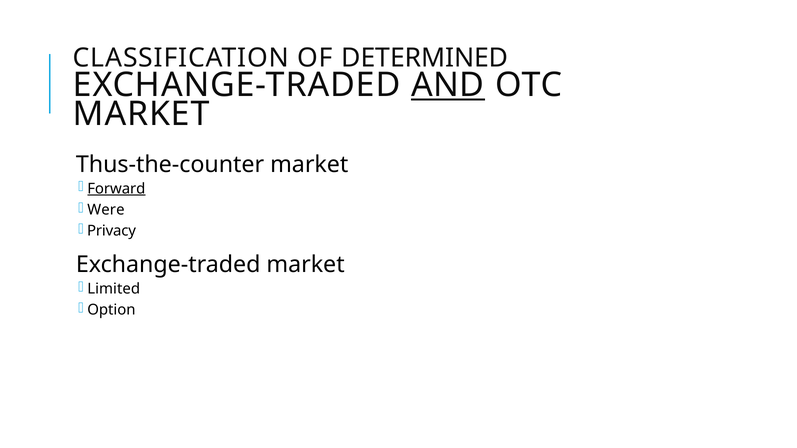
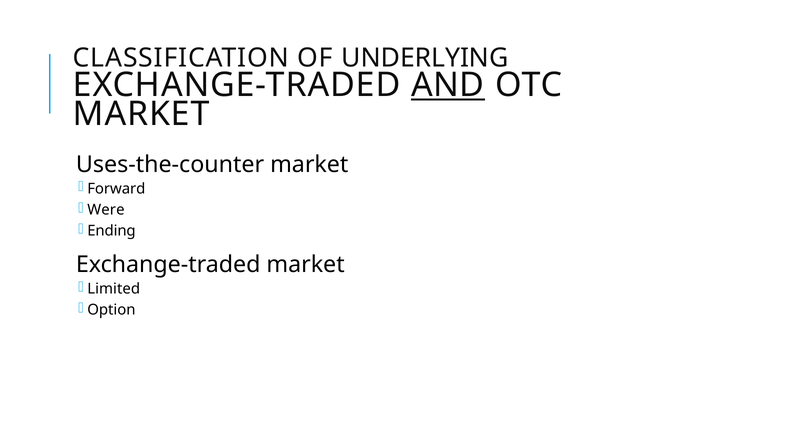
DETERMINED: DETERMINED -> UNDERLYING
Thus-the-counter: Thus-the-counter -> Uses-the-counter
Forward underline: present -> none
Privacy: Privacy -> Ending
